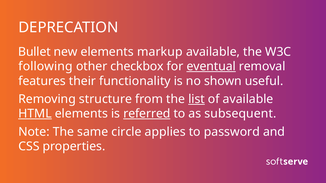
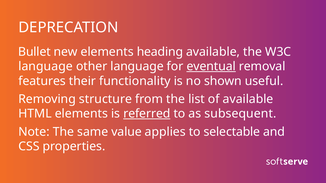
markup: markup -> heading
following at (46, 67): following -> language
other checkbox: checkbox -> language
list underline: present -> none
HTML underline: present -> none
circle: circle -> value
password: password -> selectable
